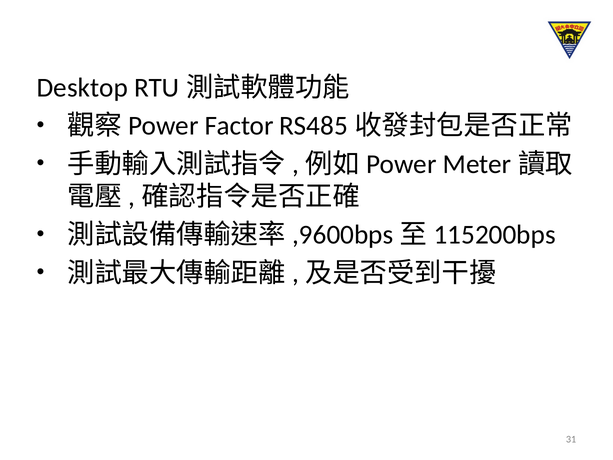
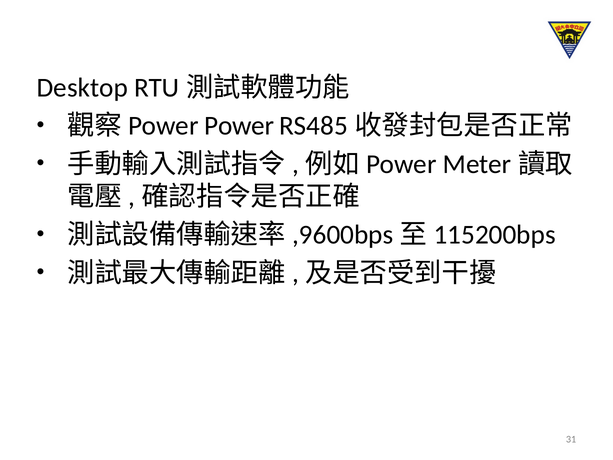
Factor: Factor -> Power
